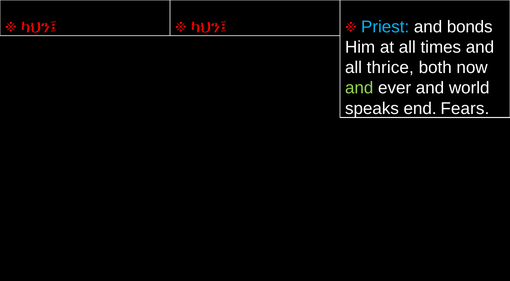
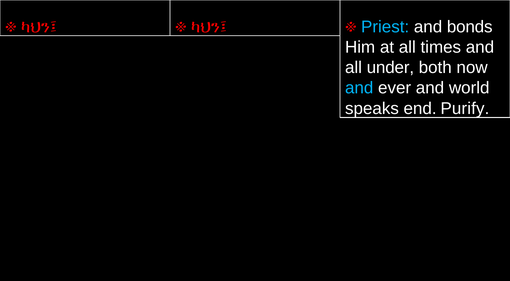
thrice: thrice -> under
and at (359, 88) colour: light green -> light blue
Fears: Fears -> Purify
